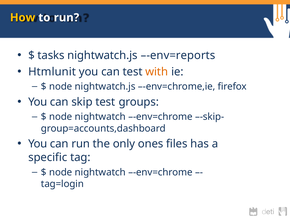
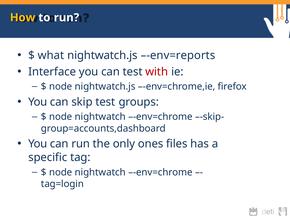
tasks: tasks -> what
Htmlunit: Htmlunit -> Interface
with colour: orange -> red
